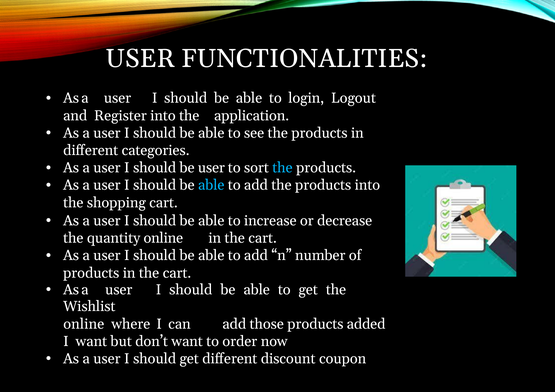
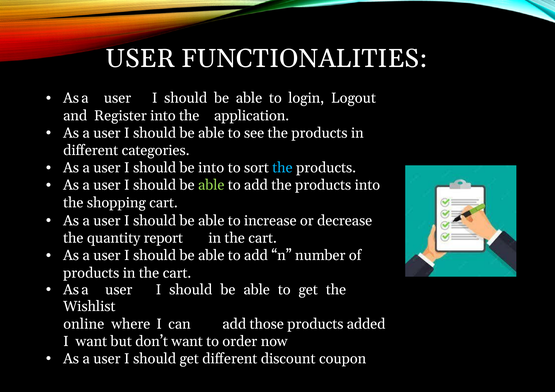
be user: user -> into
able at (211, 185) colour: light blue -> light green
quantity online: online -> report
